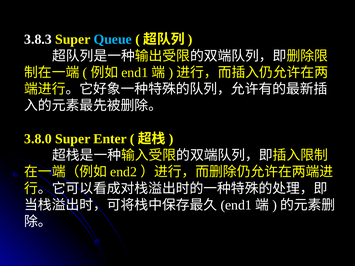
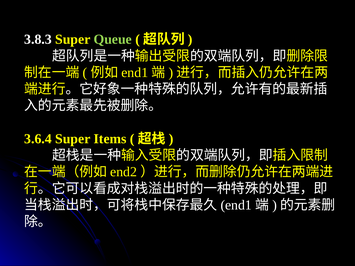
Queue colour: light blue -> light green
3.8.0: 3.8.0 -> 3.6.4
Enter: Enter -> Items
